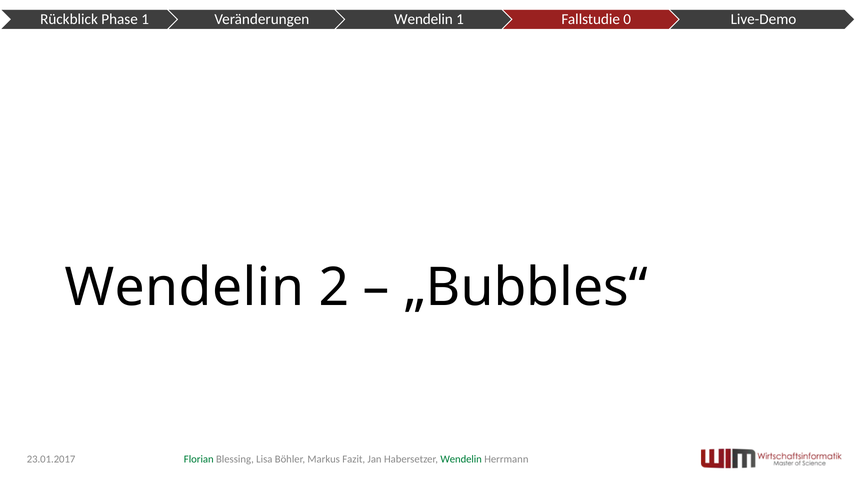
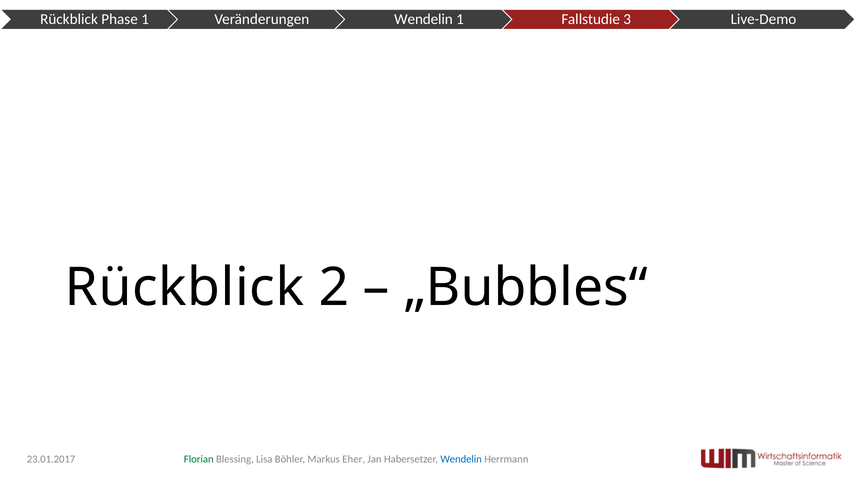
0: 0 -> 3
Wendelin at (184, 288): Wendelin -> Rückblick
Fazit: Fazit -> Eher
Wendelin at (461, 459) colour: green -> blue
